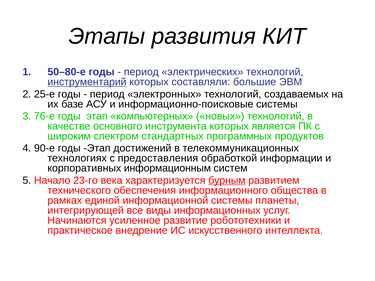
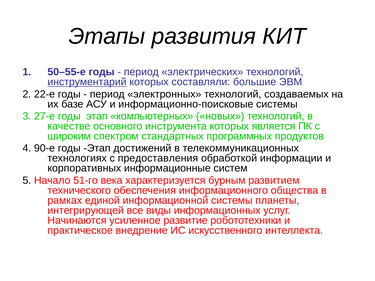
50–80-е: 50–80-е -> 50–55-е
25-е: 25-е -> 22-е
76-е: 76-е -> 27-е
информационным: информационным -> информационные
23-го: 23-го -> 51-го
бурным underline: present -> none
